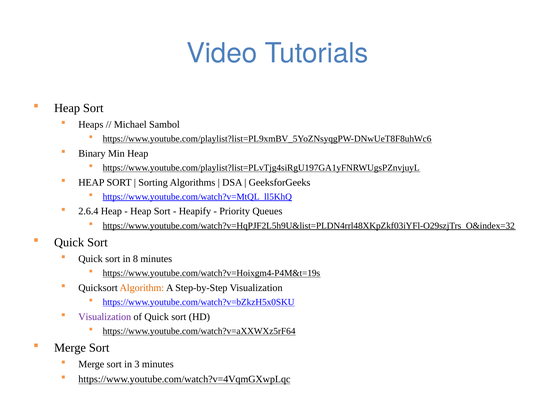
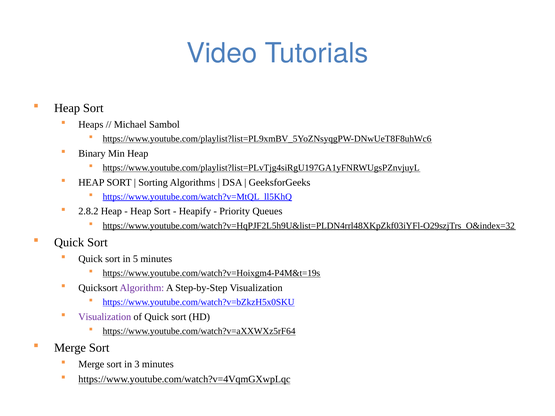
2.6.4: 2.6.4 -> 2.8.2
8: 8 -> 5
Algorithm colour: orange -> purple
